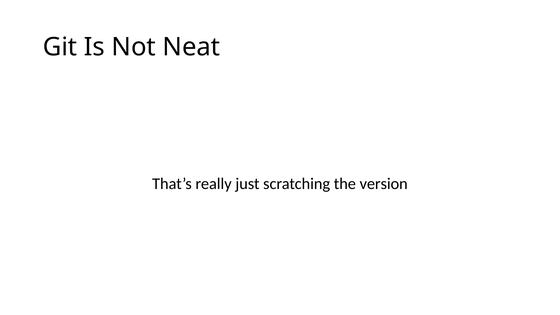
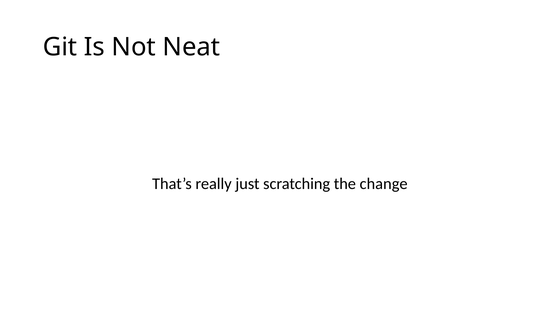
version: version -> change
